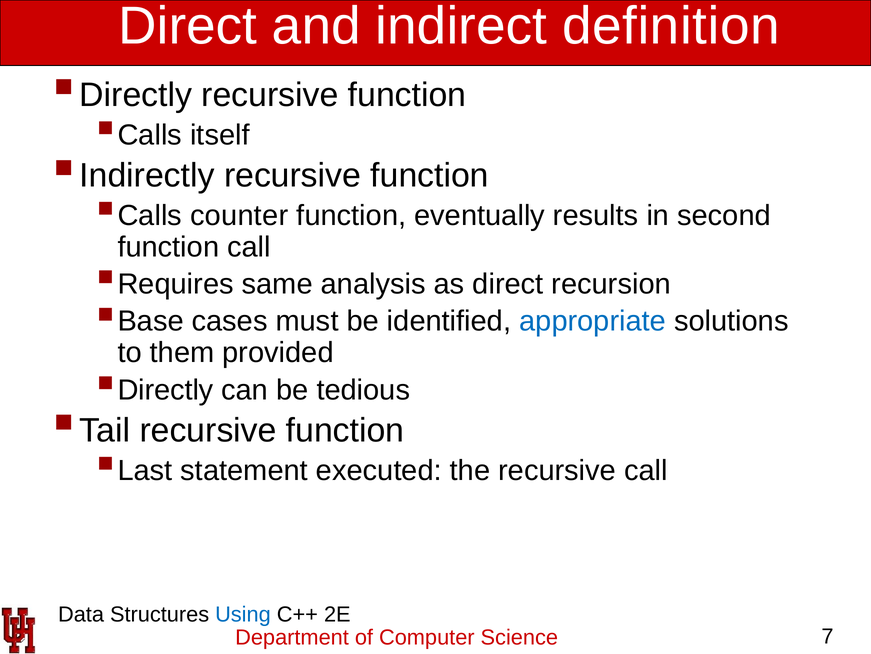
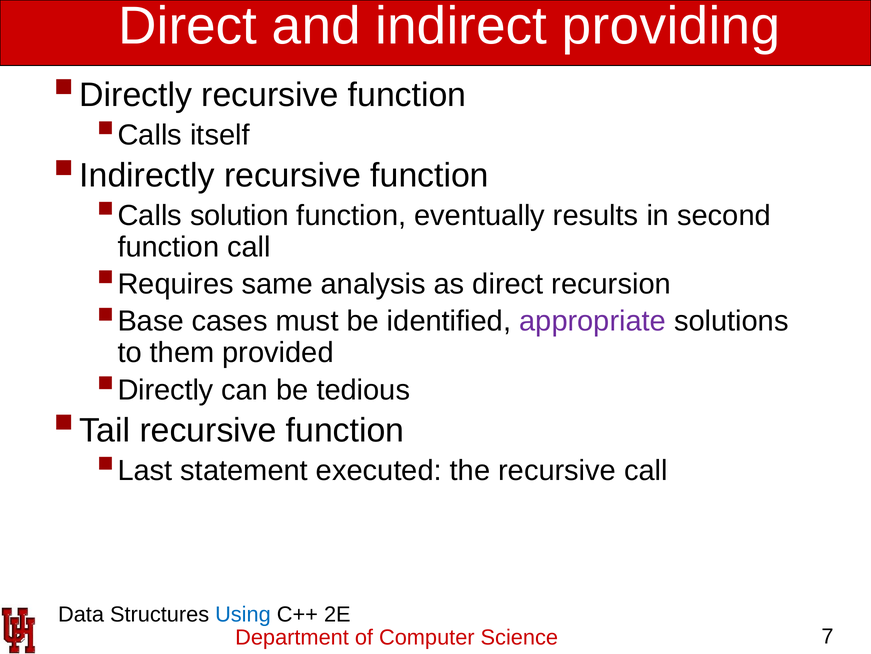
definition: definition -> providing
counter: counter -> solution
appropriate colour: blue -> purple
